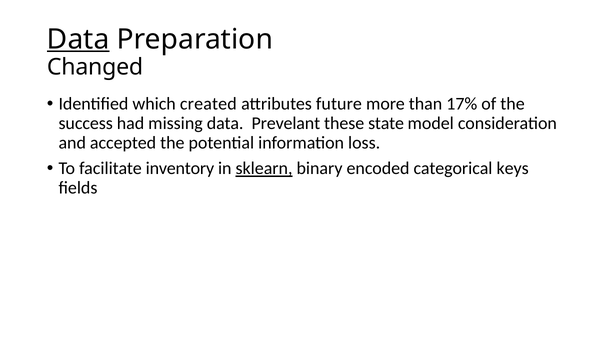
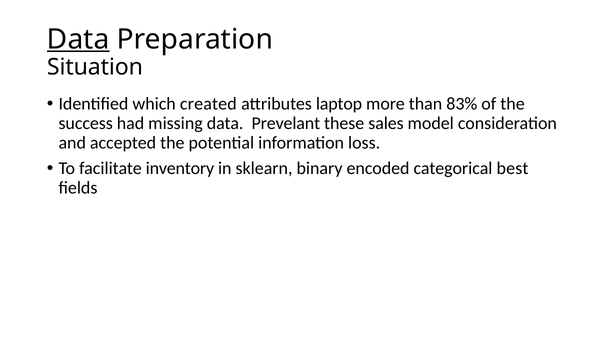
Changed: Changed -> Situation
future: future -> laptop
17%: 17% -> 83%
state: state -> sales
sklearn underline: present -> none
keys: keys -> best
